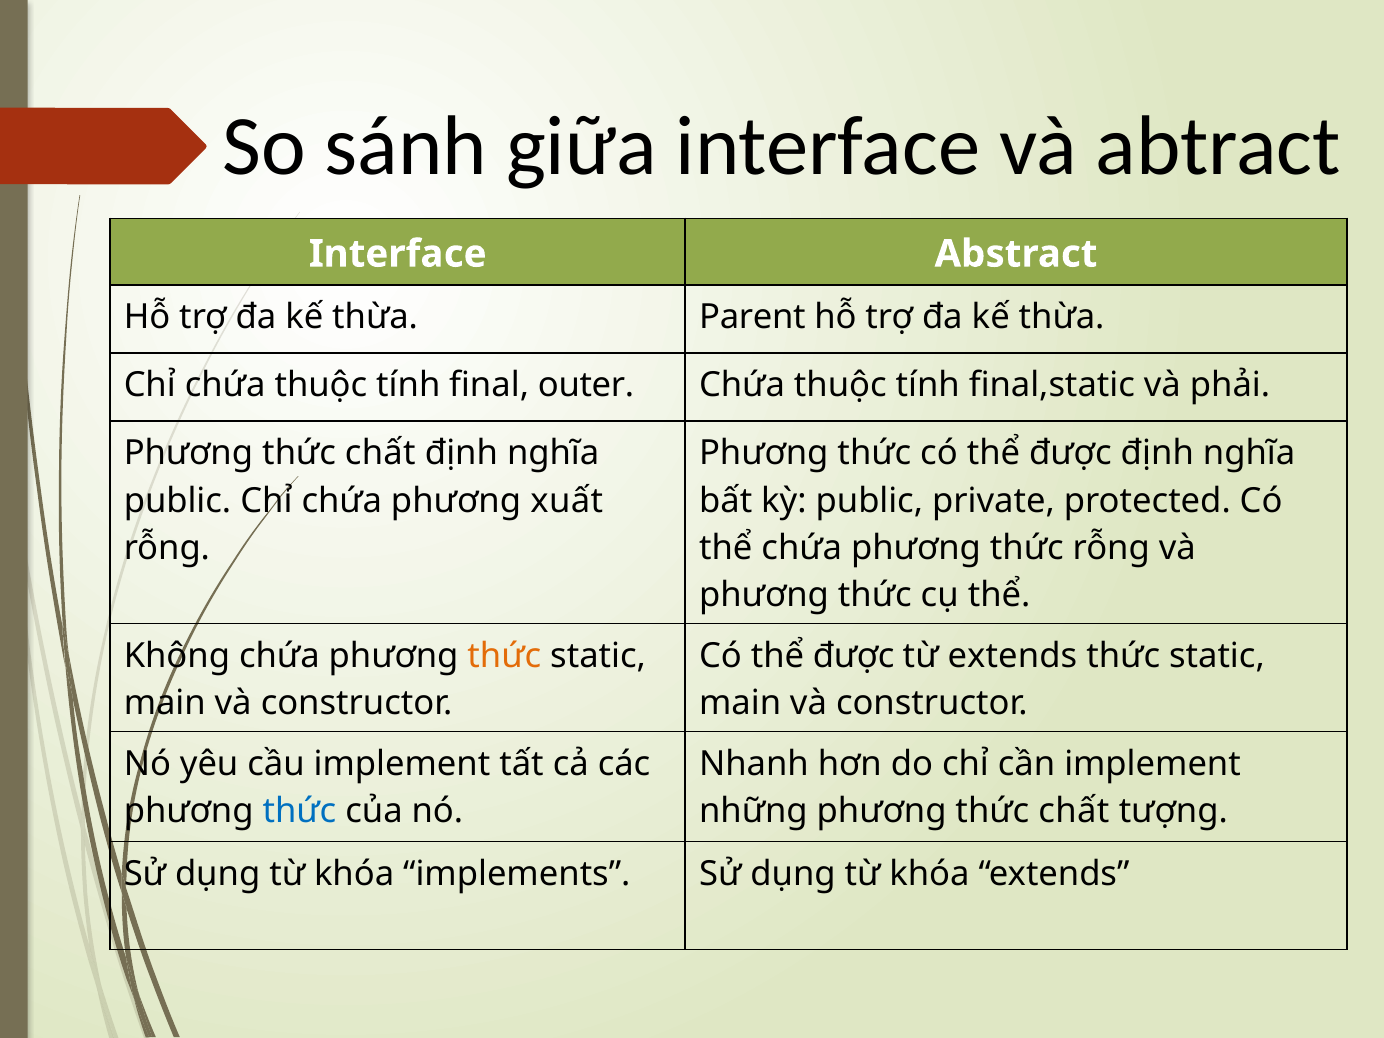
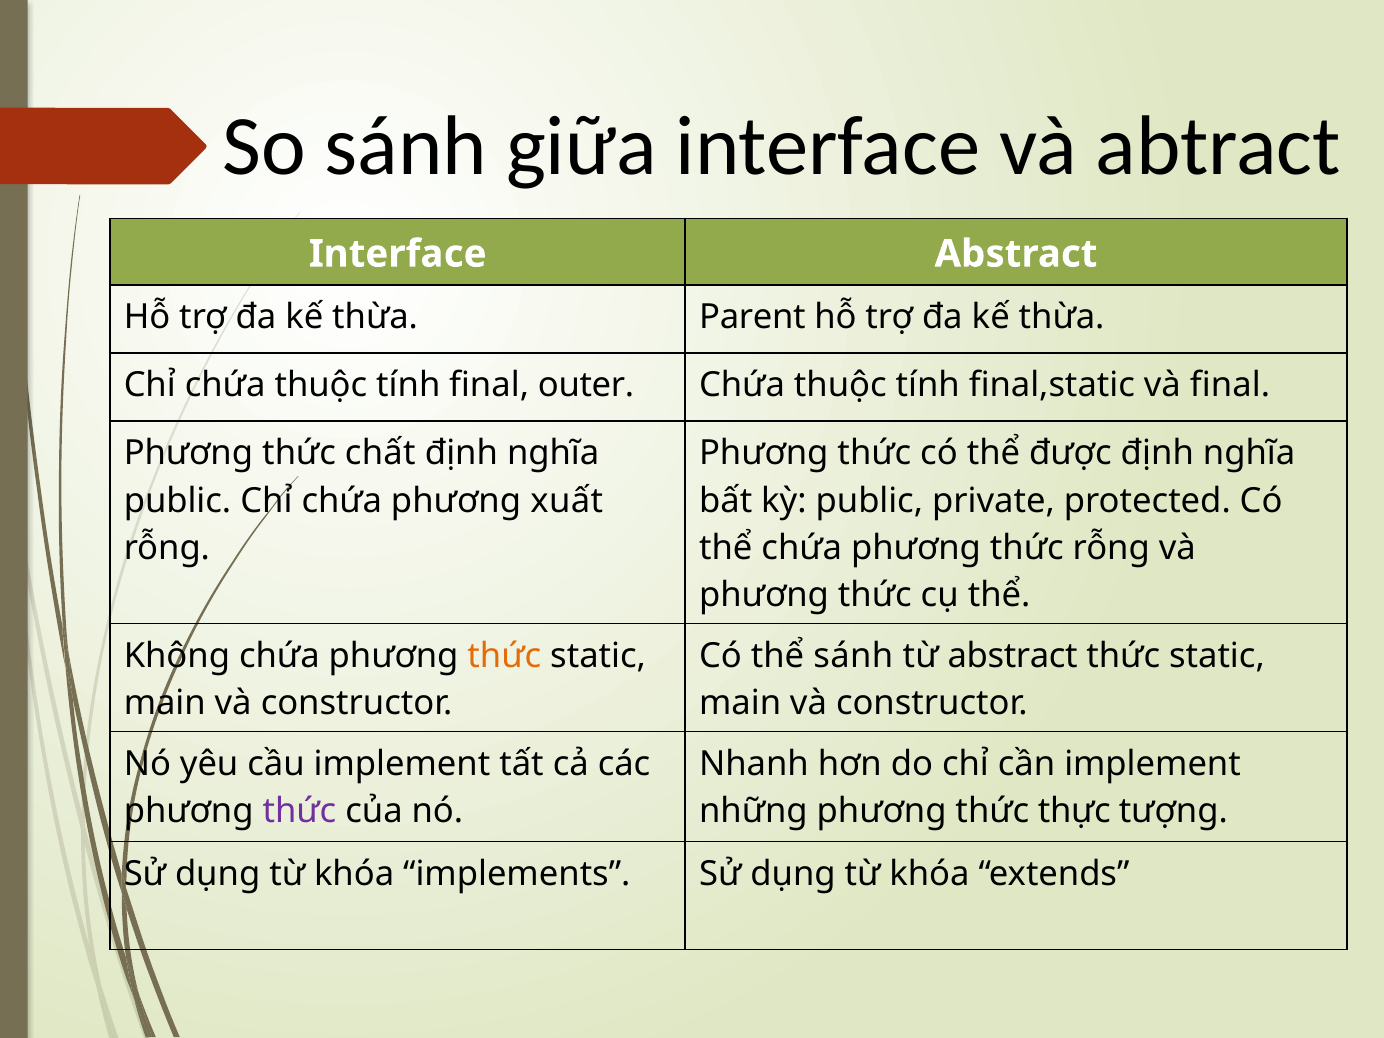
và phải: phải -> final
được at (854, 656): được -> sánh
từ extends: extends -> abstract
thức at (299, 811) colour: blue -> purple
những phương thức chất: chất -> thực
